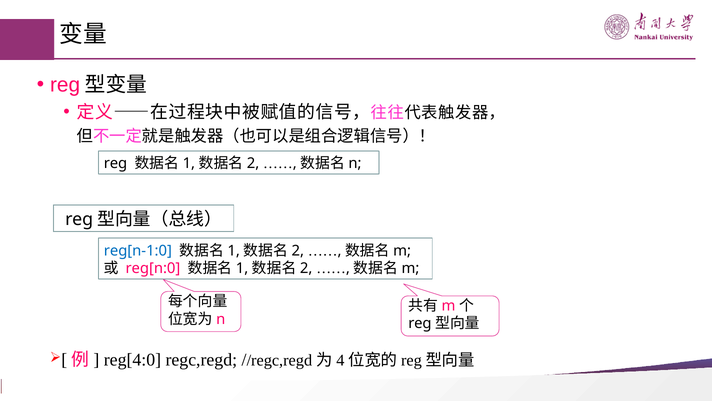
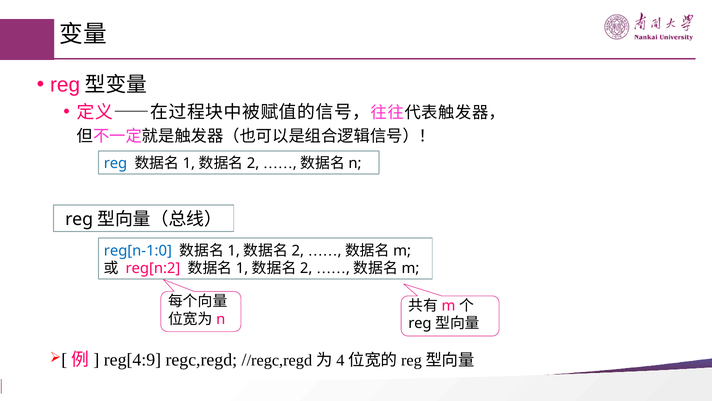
reg at (116, 163) colour: black -> blue
reg[n:0: reg[n:0 -> reg[n:2
reg[4:0: reg[4:0 -> reg[4:9
